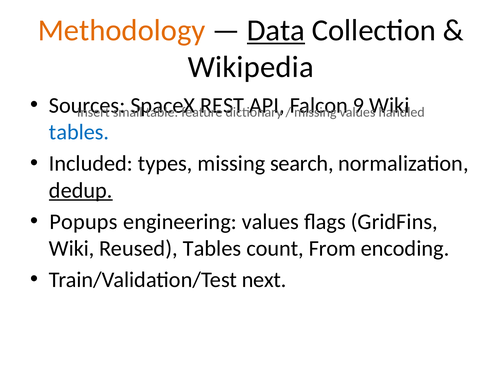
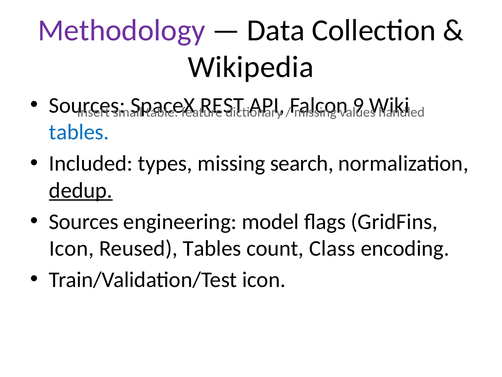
Methodology colour: orange -> purple
Data underline: present -> none
Popups at (83, 221): Popups -> Sources
engineering values: values -> model
Wiki at (72, 248): Wiki -> Icon
From: From -> Class
Train/Validation/Test next: next -> icon
